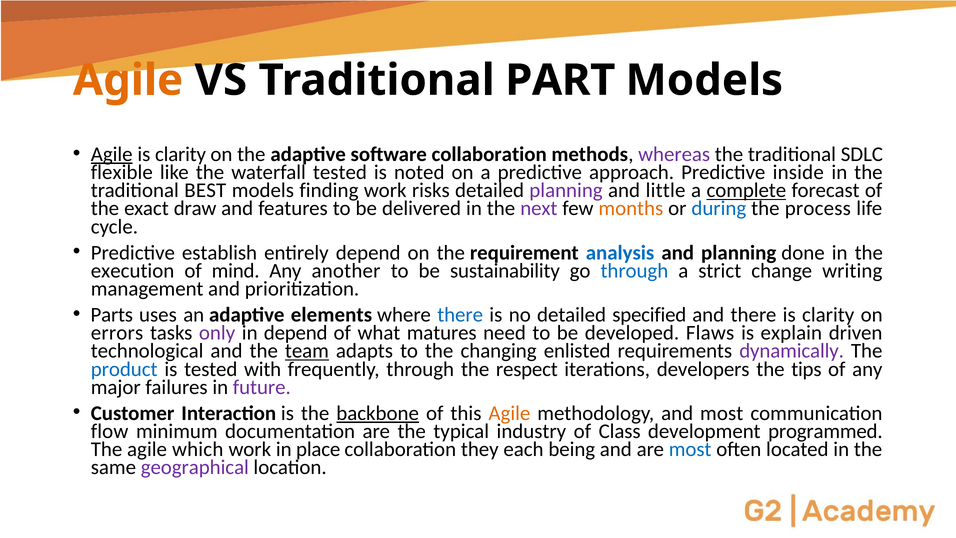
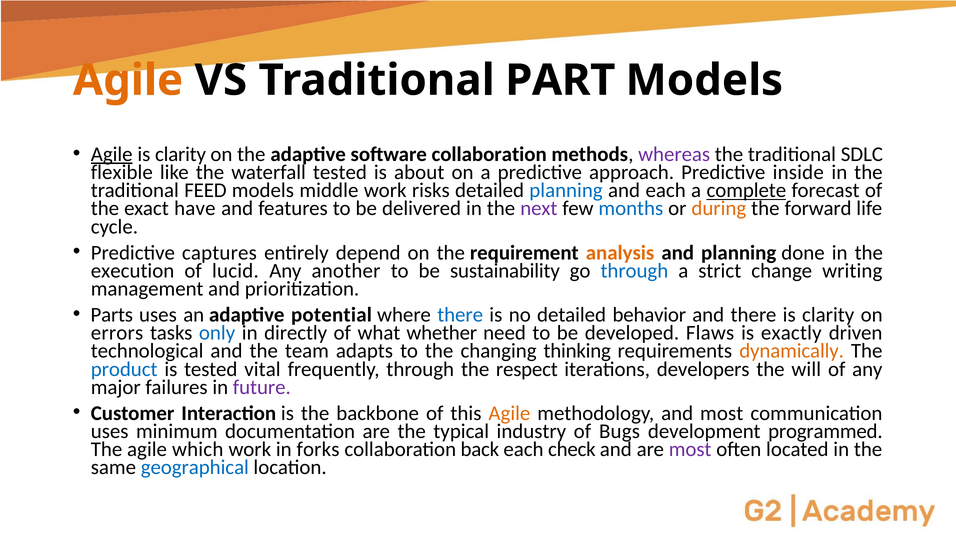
noted: noted -> about
BEST: BEST -> FEED
finding: finding -> middle
planning at (566, 190) colour: purple -> blue
and little: little -> each
draw: draw -> have
months colour: orange -> blue
during colour: blue -> orange
process: process -> forward
establish: establish -> captures
analysis colour: blue -> orange
mind: mind -> lucid
elements: elements -> potential
specified: specified -> behavior
only colour: purple -> blue
in depend: depend -> directly
matures: matures -> whether
explain: explain -> exactly
team underline: present -> none
enlisted: enlisted -> thinking
dynamically colour: purple -> orange
with: with -> vital
tips: tips -> will
backbone underline: present -> none
flow at (110, 431): flow -> uses
Class: Class -> Bugs
place: place -> forks
they: they -> back
being: being -> check
most at (690, 449) colour: blue -> purple
geographical colour: purple -> blue
